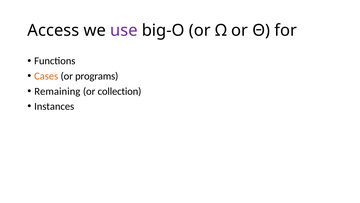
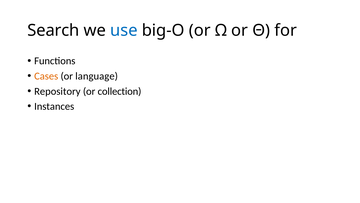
Access: Access -> Search
use colour: purple -> blue
programs: programs -> language
Remaining: Remaining -> Repository
